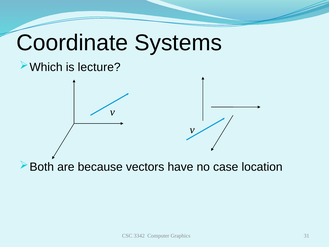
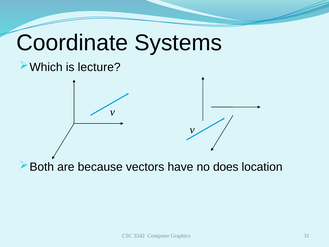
case: case -> does
